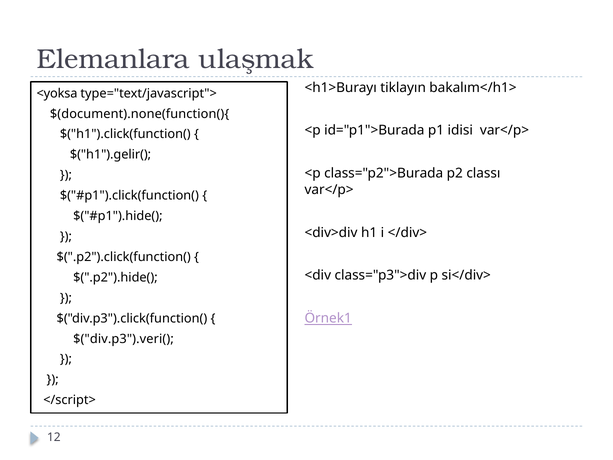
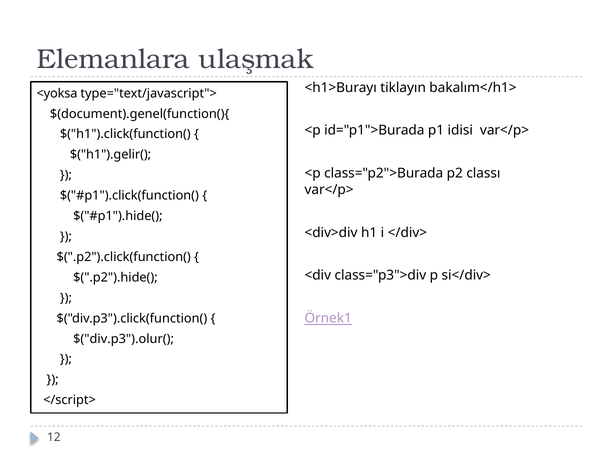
$(document).none(function(){: $(document).none(function(){ -> $(document).genel(function(){
$("div.p3").veri(: $("div.p3").veri( -> $("div.p3").olur(
